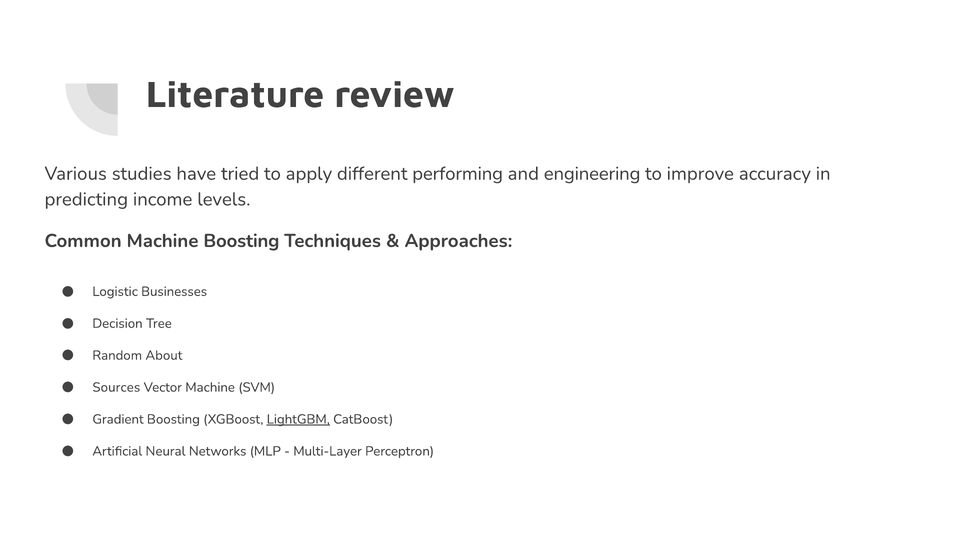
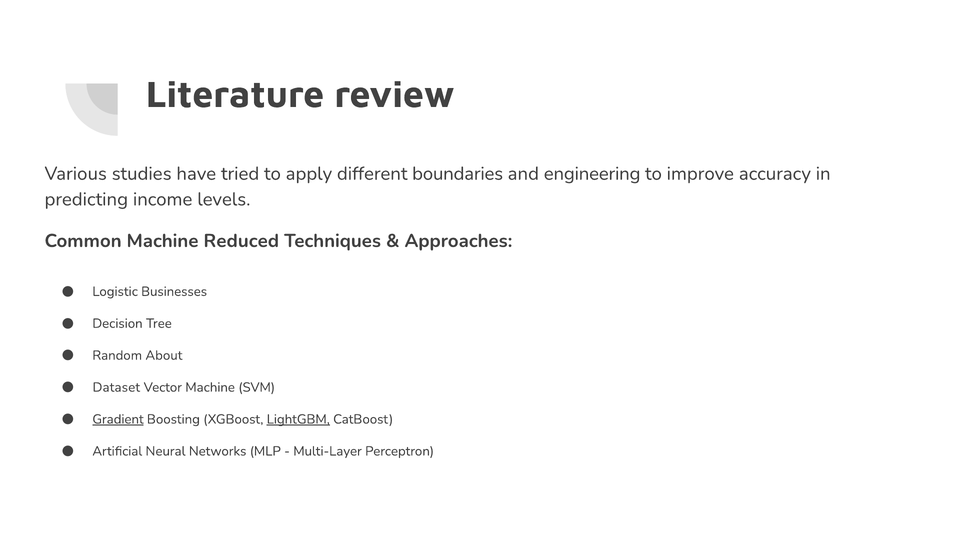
performing: performing -> boundaries
Machine Boosting: Boosting -> Reduced
Sources: Sources -> Dataset
Gradient underline: none -> present
